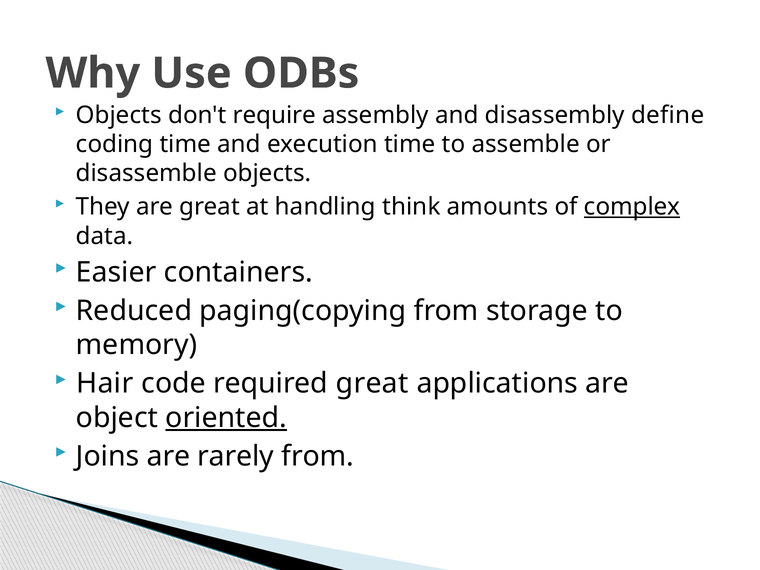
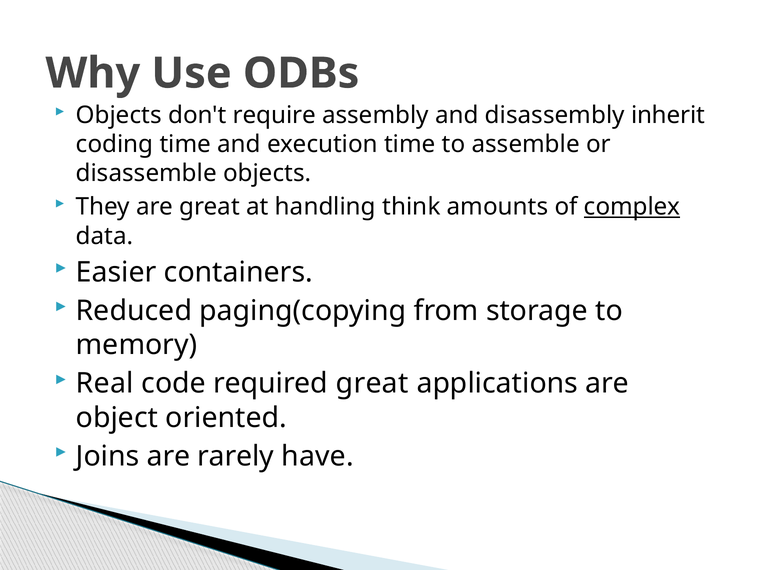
define: define -> inherit
Hair: Hair -> Real
oriented underline: present -> none
rarely from: from -> have
